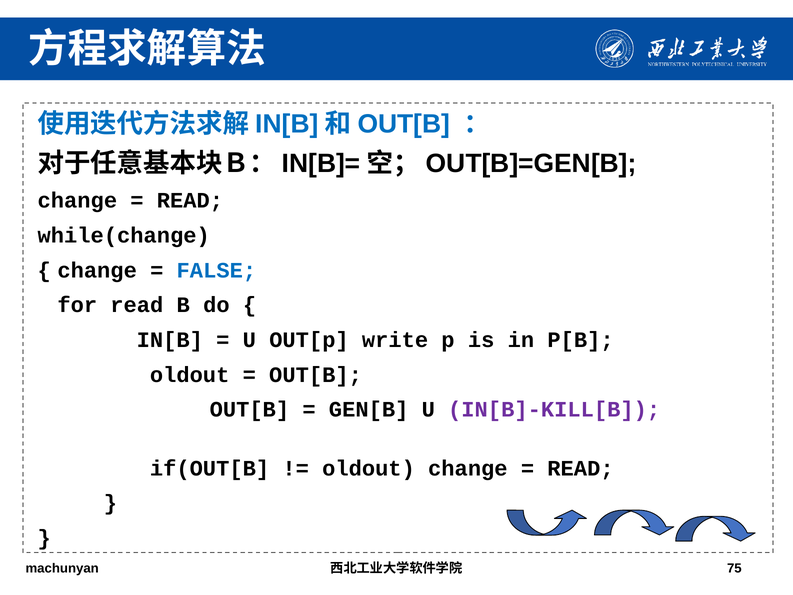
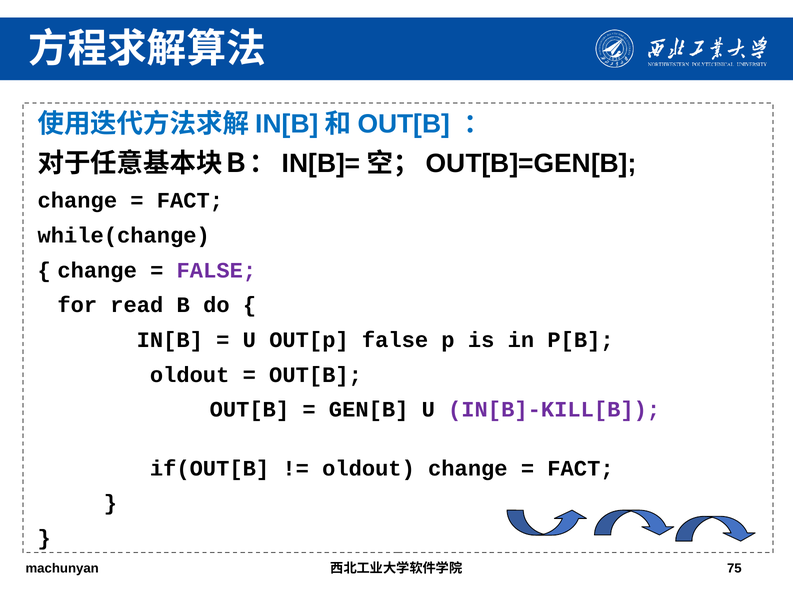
READ at (190, 201): READ -> FACT
FALSE at (216, 270) colour: blue -> purple
OUT[p write: write -> false
READ at (580, 468): READ -> FACT
